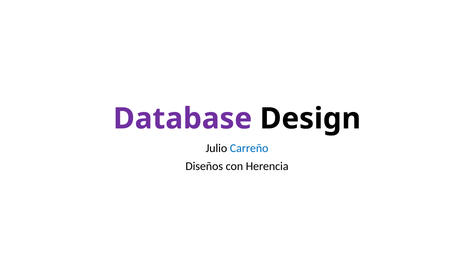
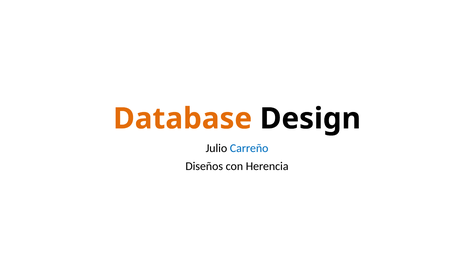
Database colour: purple -> orange
